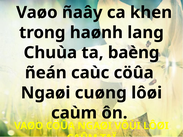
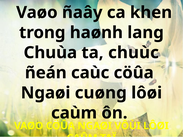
baèng: baèng -> chuùc
